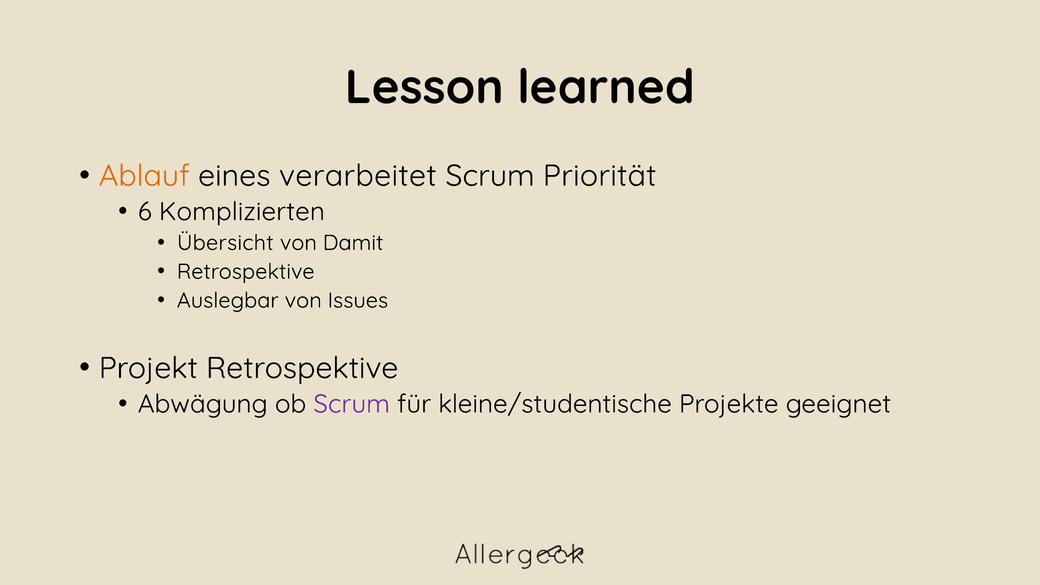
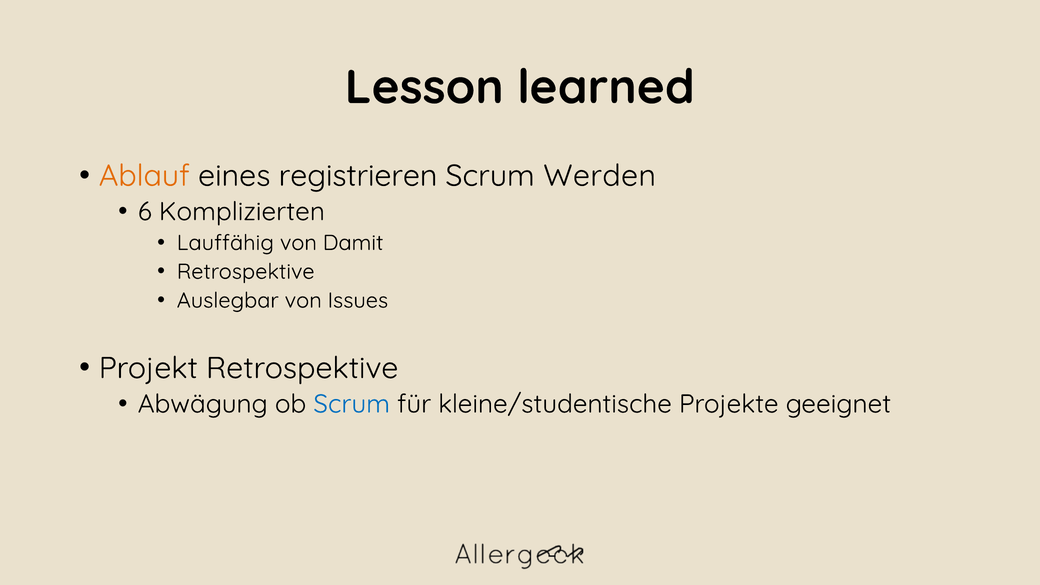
verarbeitet: verarbeitet -> registrieren
Priorität: Priorität -> Werden
Übersicht: Übersicht -> Lauffähig
Scrum at (352, 404) colour: purple -> blue
